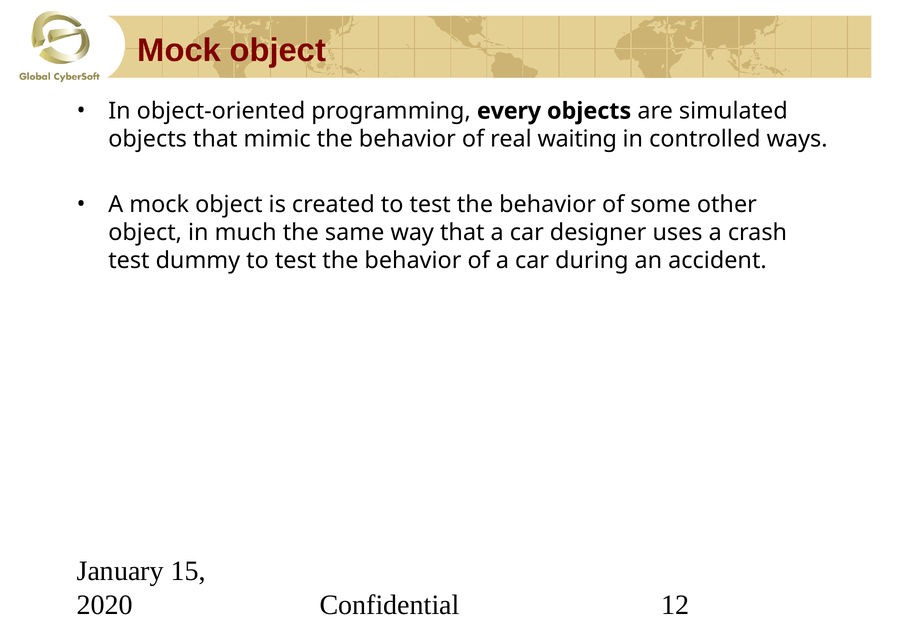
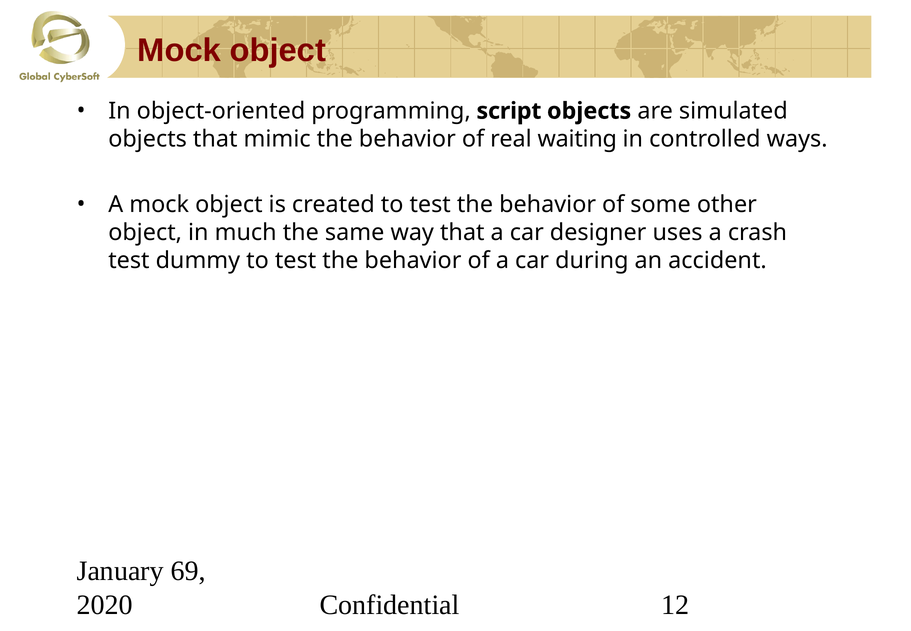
every: every -> script
15: 15 -> 69
